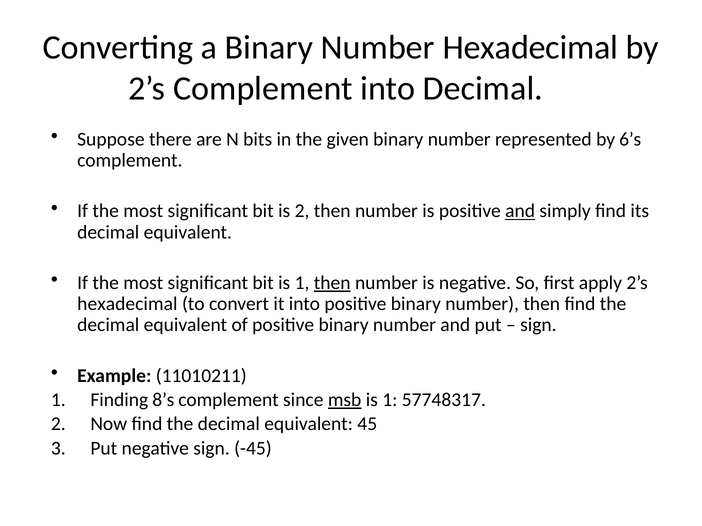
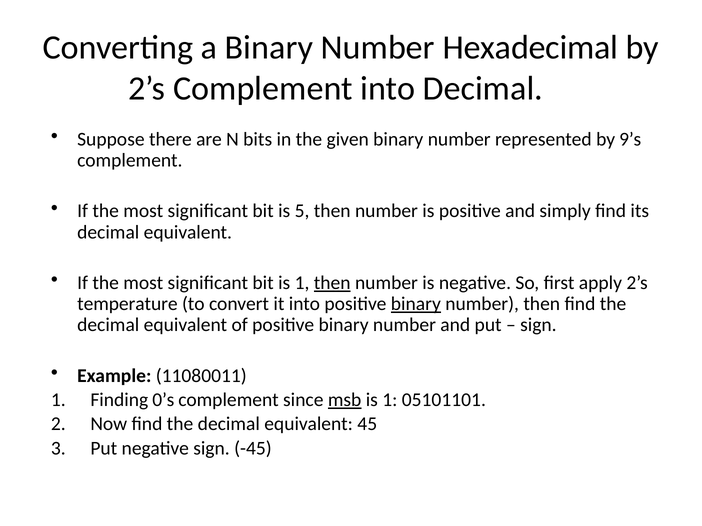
6’s: 6’s -> 9’s
is 2: 2 -> 5
and at (520, 211) underline: present -> none
hexadecimal at (127, 304): hexadecimal -> temperature
binary at (416, 304) underline: none -> present
11010211: 11010211 -> 11080011
8’s: 8’s -> 0’s
57748317: 57748317 -> 05101101
